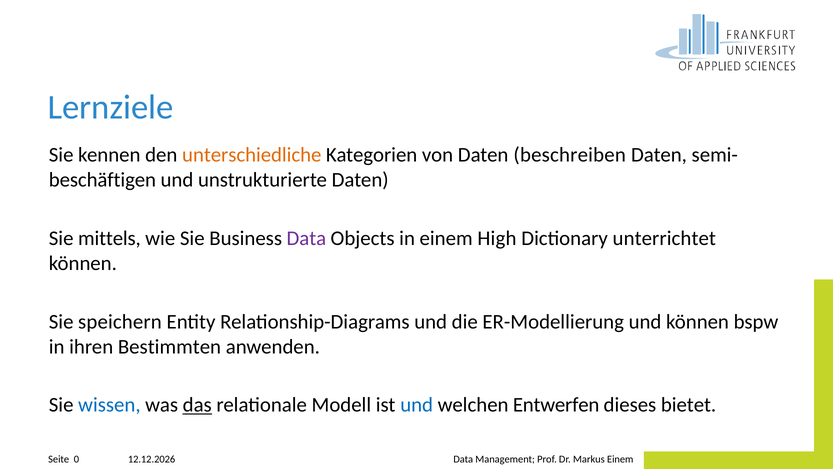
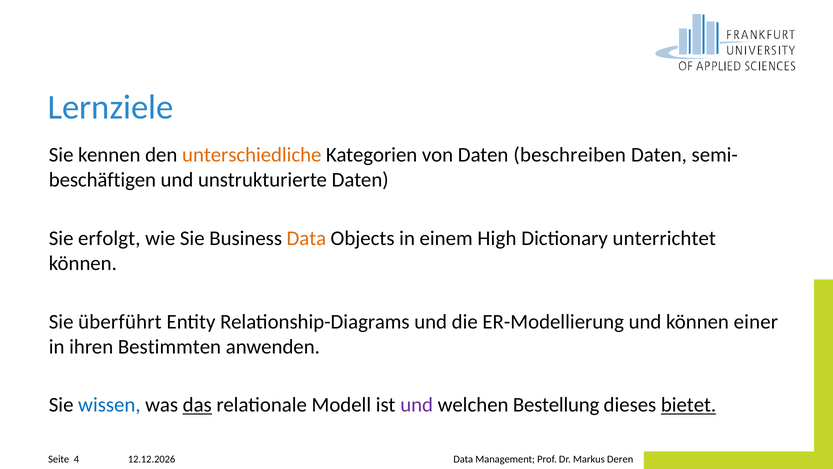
mittels: mittels -> erfolgt
Data at (306, 238) colour: purple -> orange
speichern: speichern -> überführt
bspw: bspw -> einer
und at (417, 405) colour: blue -> purple
Entwerfen: Entwerfen -> Bestellung
bietet underline: none -> present
0: 0 -> 4
Markus Einem: Einem -> Deren
